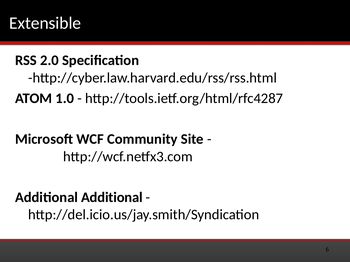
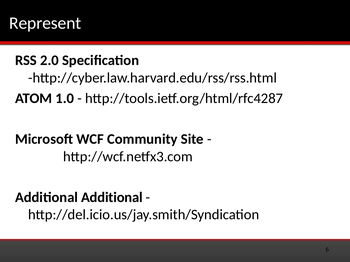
Extensible: Extensible -> Represent
